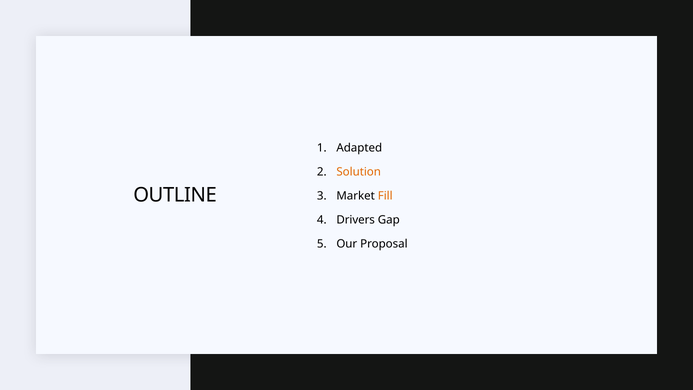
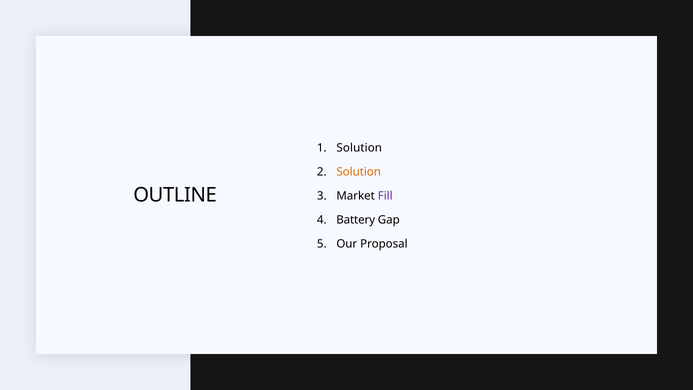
Adapted at (359, 148): Adapted -> Solution
Fill colour: orange -> purple
Drivers: Drivers -> Battery
